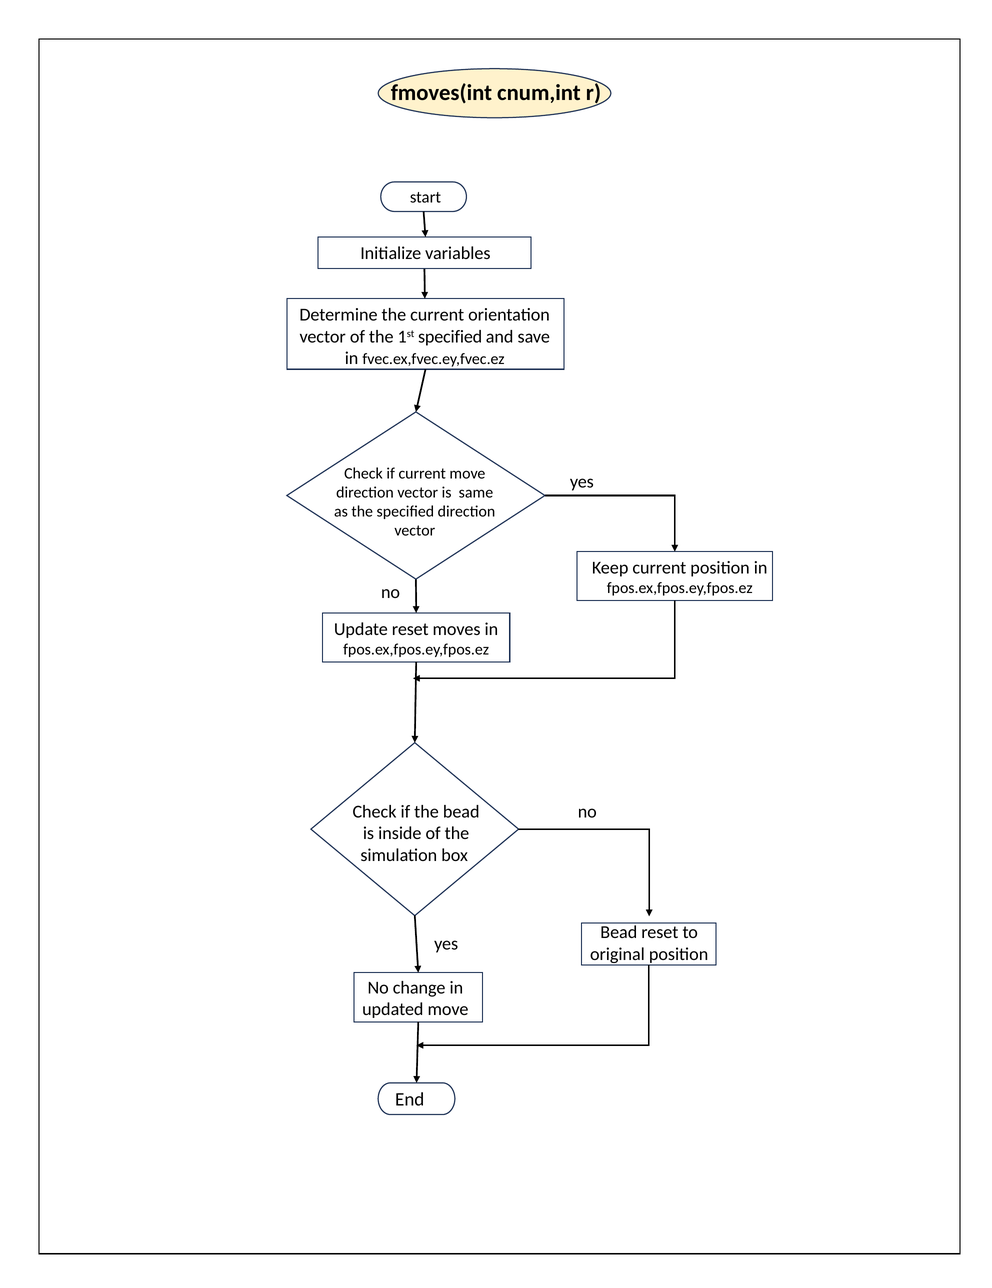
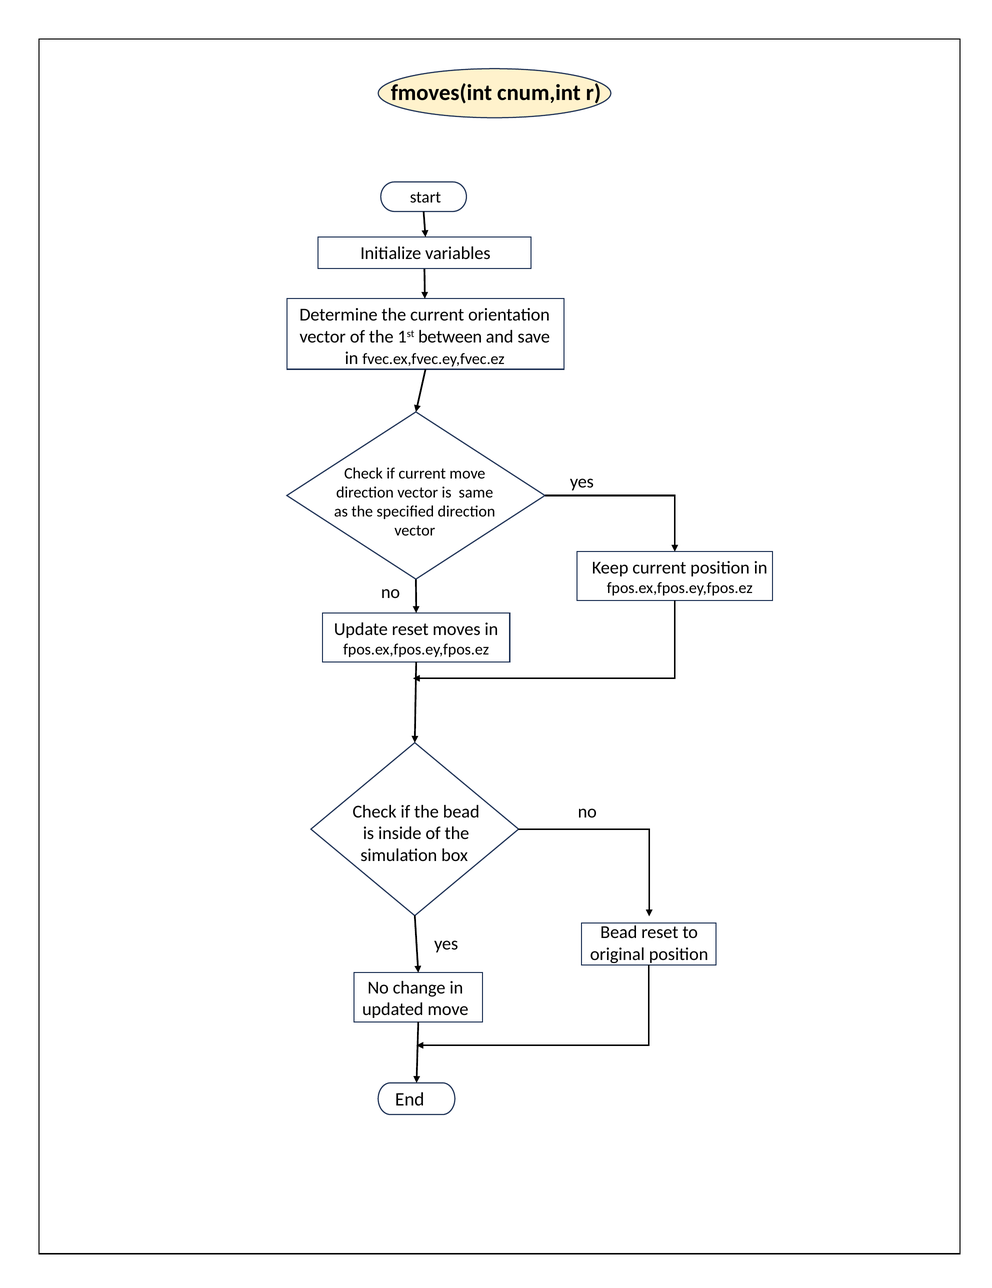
1st specified: specified -> between
